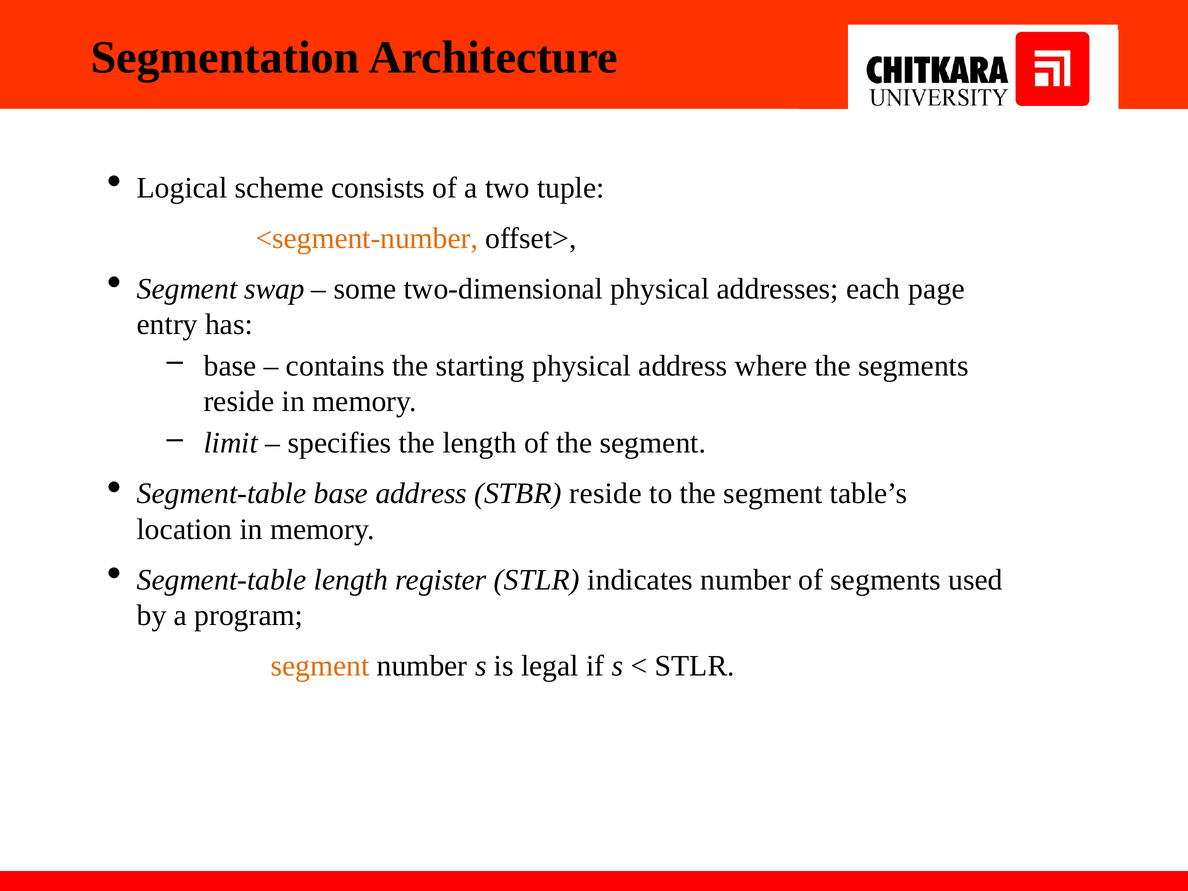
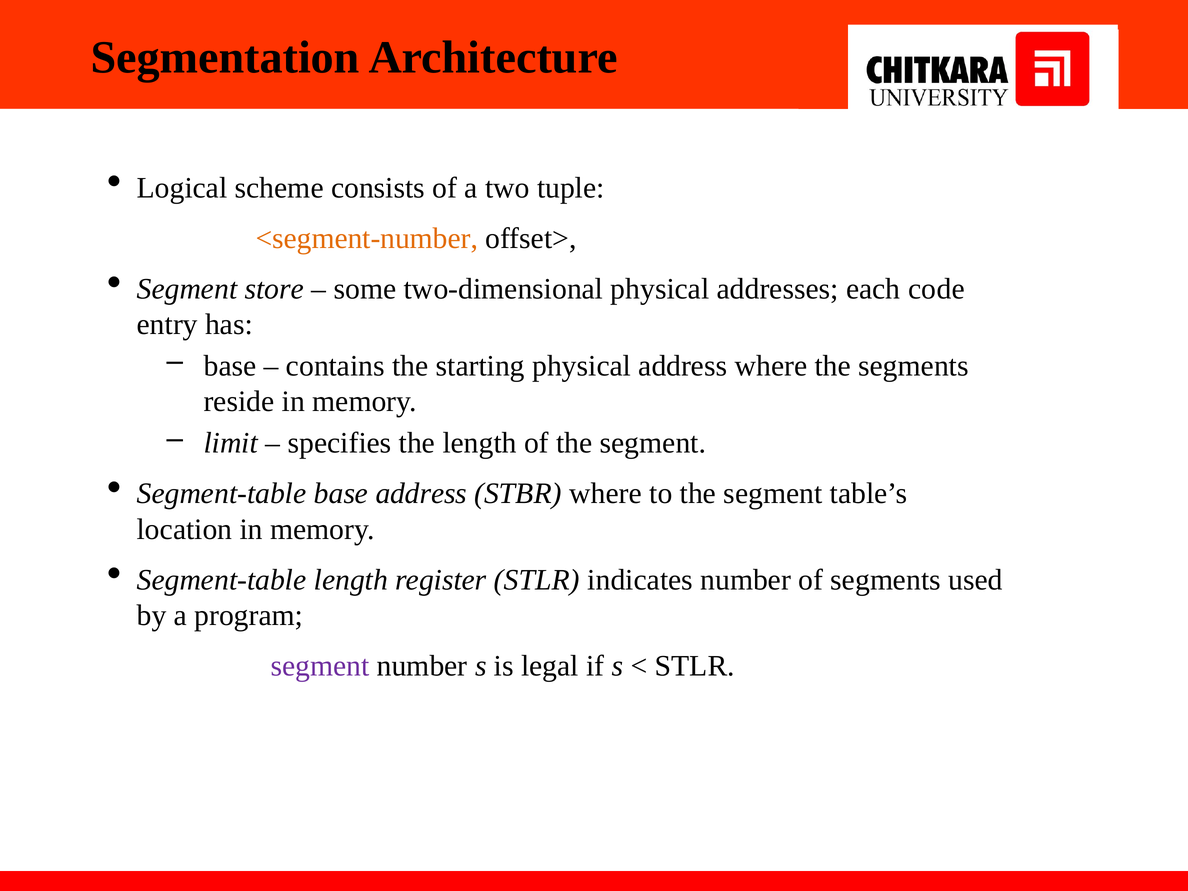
swap: swap -> store
page: page -> code
STBR reside: reside -> where
segment at (320, 666) colour: orange -> purple
